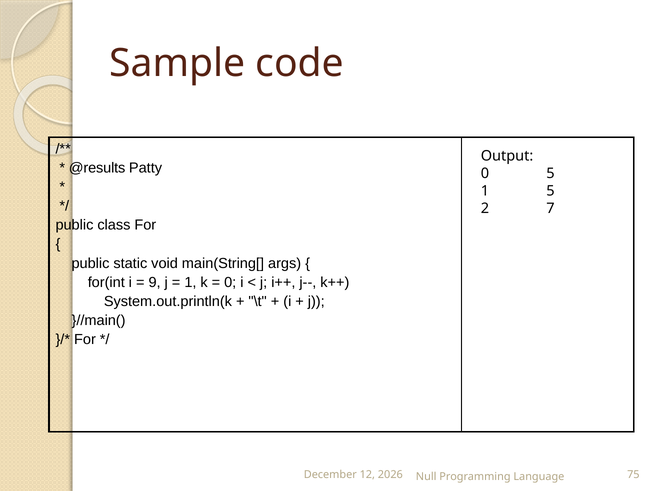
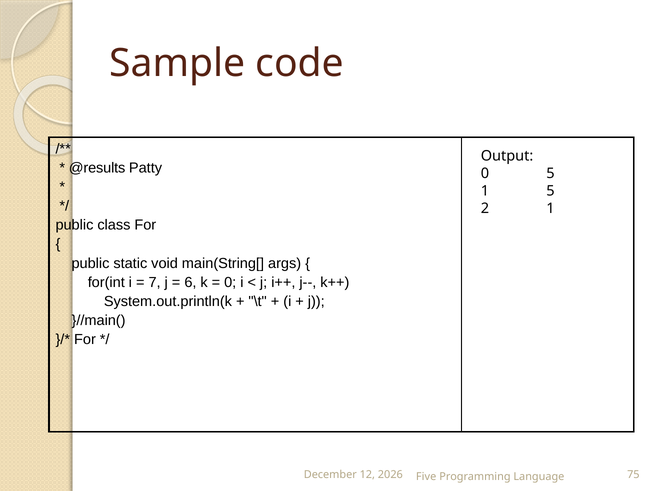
2 7: 7 -> 1
9: 9 -> 7
1 at (190, 282): 1 -> 6
Null: Null -> Five
